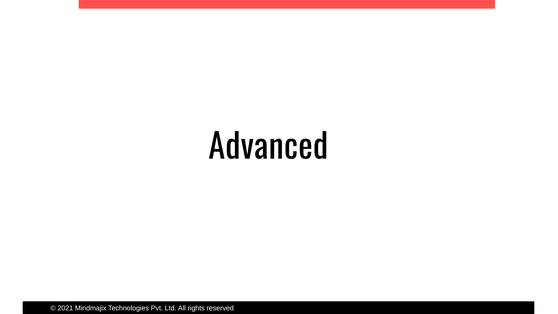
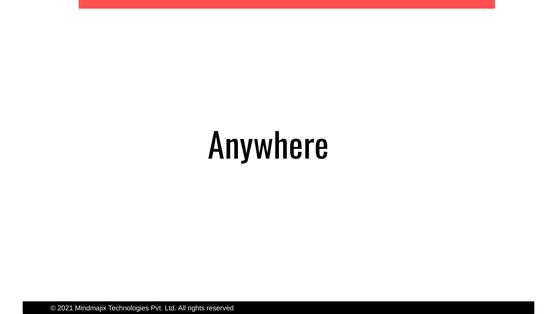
Advanced: Advanced -> Anywhere
